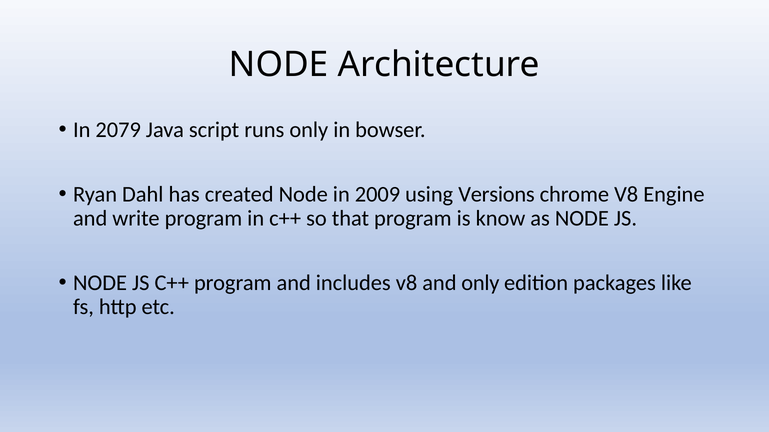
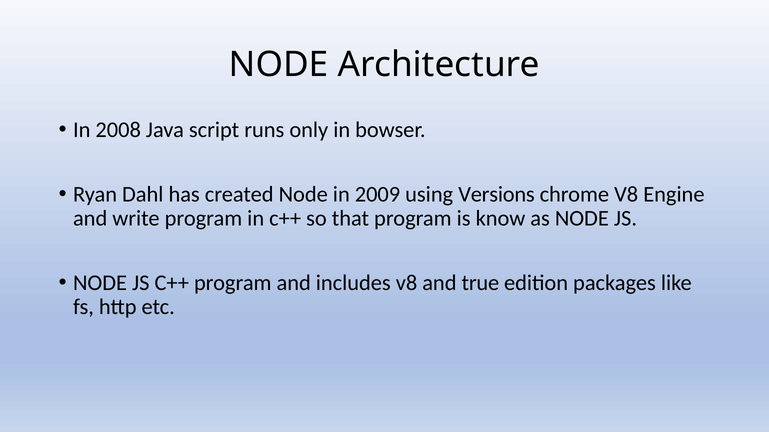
2079: 2079 -> 2008
and only: only -> true
